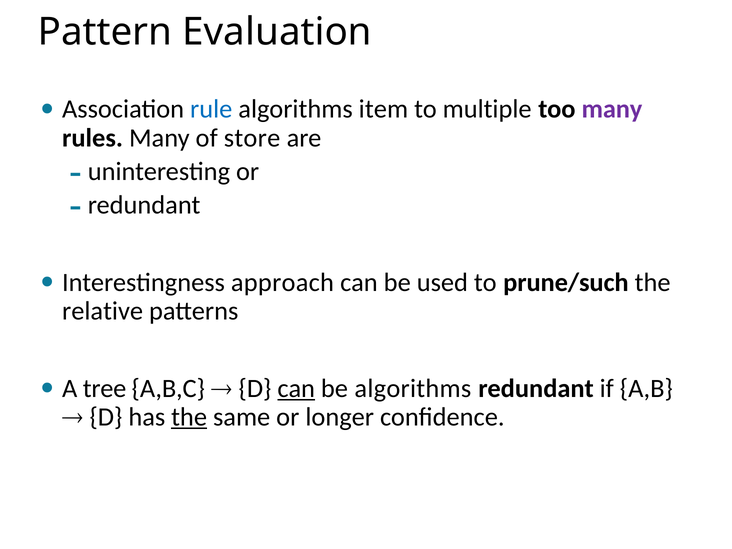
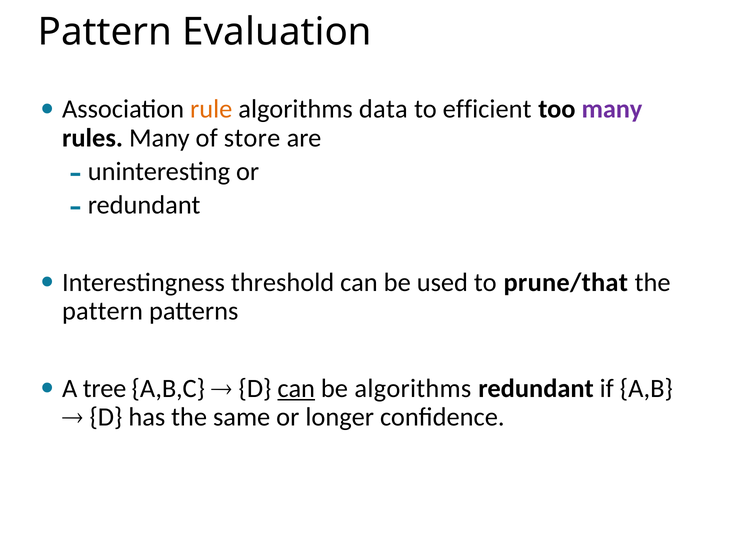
rule colour: blue -> orange
item: item -> data
multiple: multiple -> efficient
approach: approach -> threshold
prune/such: prune/such -> prune/that
relative at (103, 311): relative -> pattern
the at (189, 417) underline: present -> none
